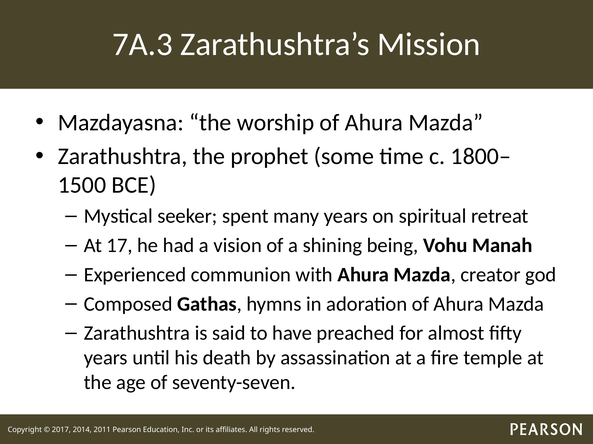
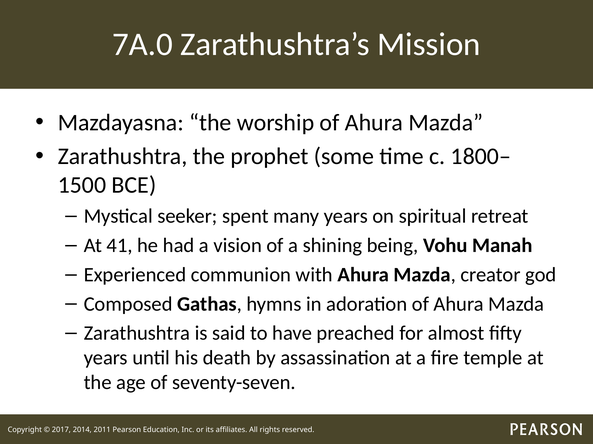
7A.3: 7A.3 -> 7A.0
17: 17 -> 41
